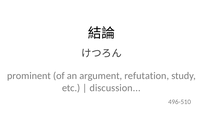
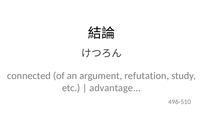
prominent: prominent -> connected
discussion: discussion -> advantage
